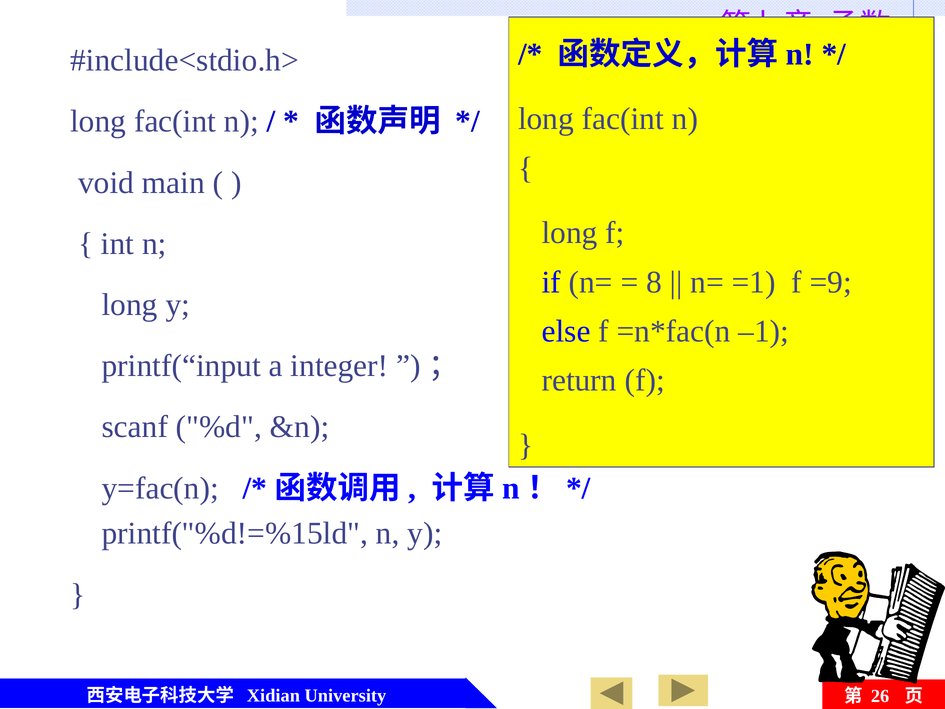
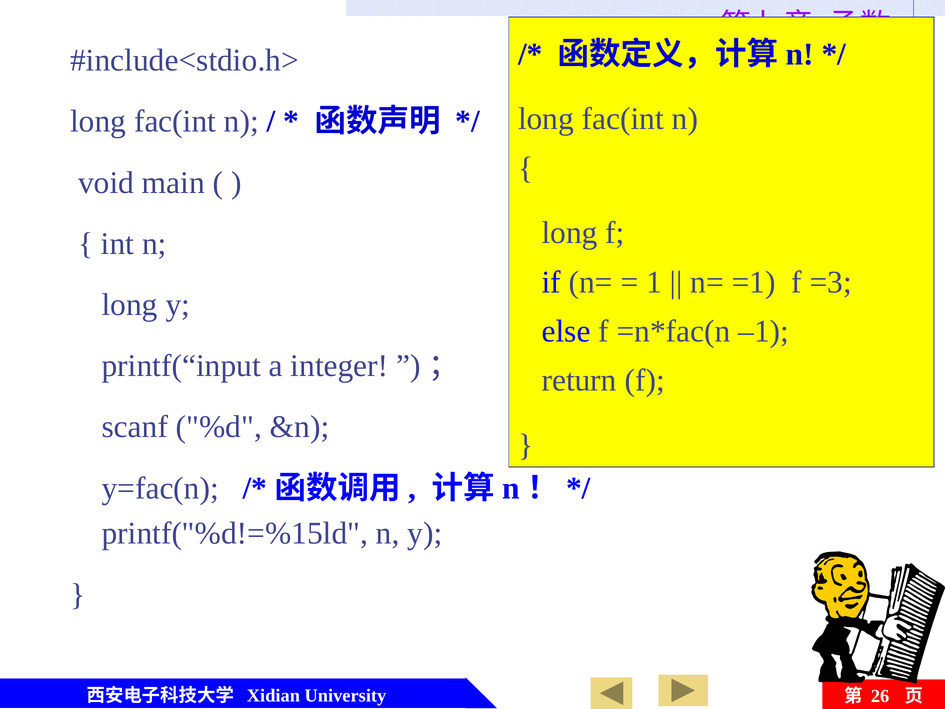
8: 8 -> 1
=9: =9 -> =3
